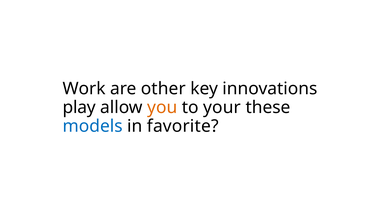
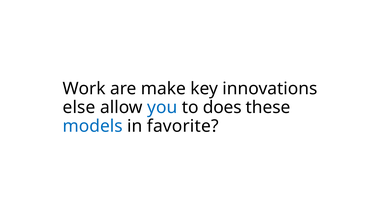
other: other -> make
play: play -> else
you colour: orange -> blue
your: your -> does
